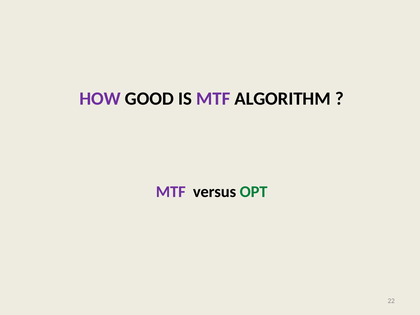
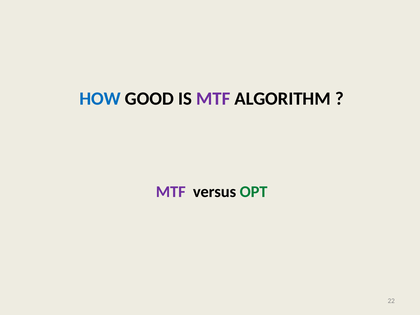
HOW colour: purple -> blue
